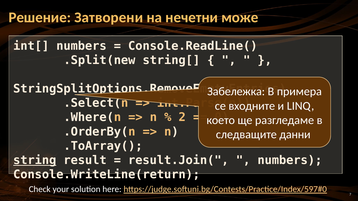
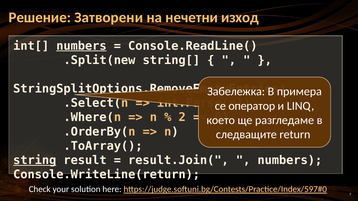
може: може -> изход
numbers at (81, 46) underline: none -> present
входните: входните -> оператор
данни: данни -> return
